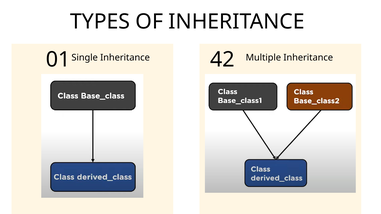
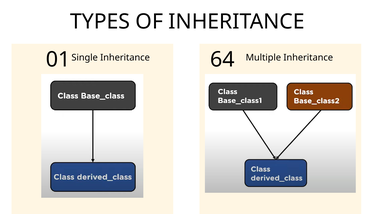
42: 42 -> 64
